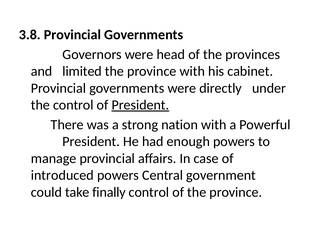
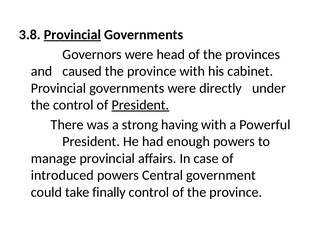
Provincial at (72, 35) underline: none -> present
limited: limited -> caused
nation: nation -> having
